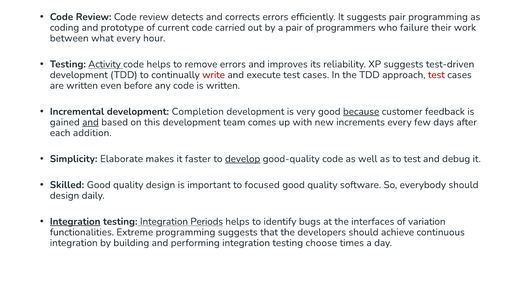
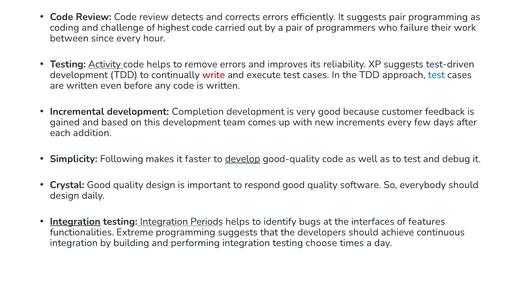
prototype: prototype -> challenge
current: current -> highest
what: what -> since
test at (436, 75) colour: red -> blue
because underline: present -> none
and at (90, 122) underline: present -> none
Elaborate: Elaborate -> Following
Skilled: Skilled -> Crystal
focused: focused -> respond
variation: variation -> features
